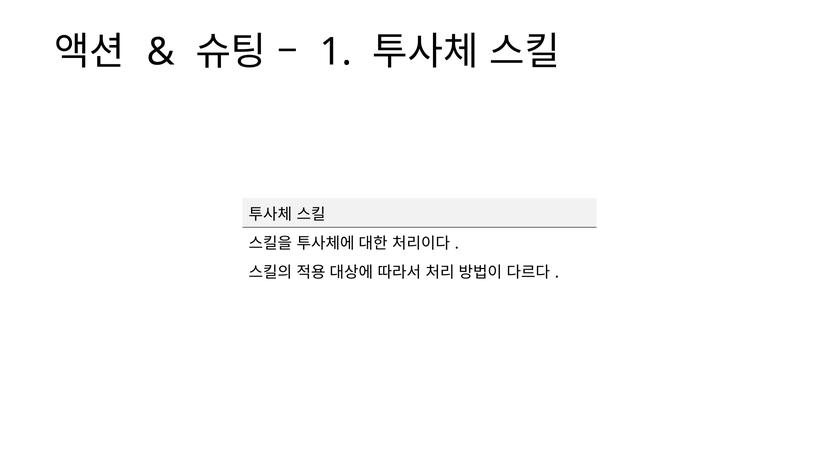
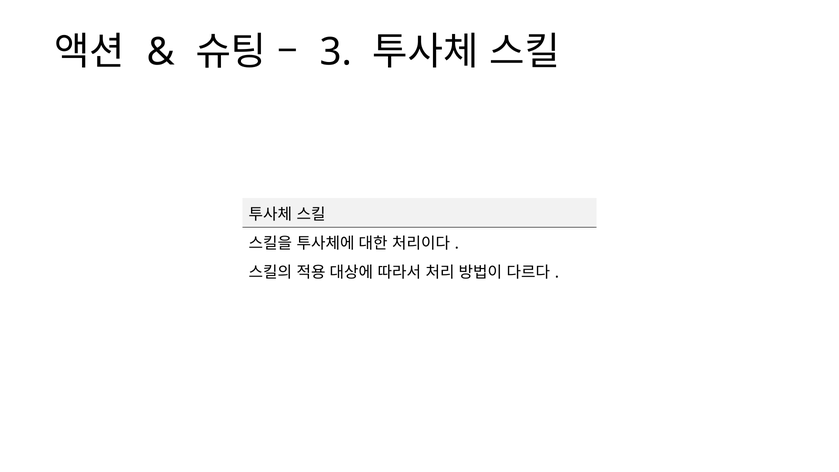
1: 1 -> 3
